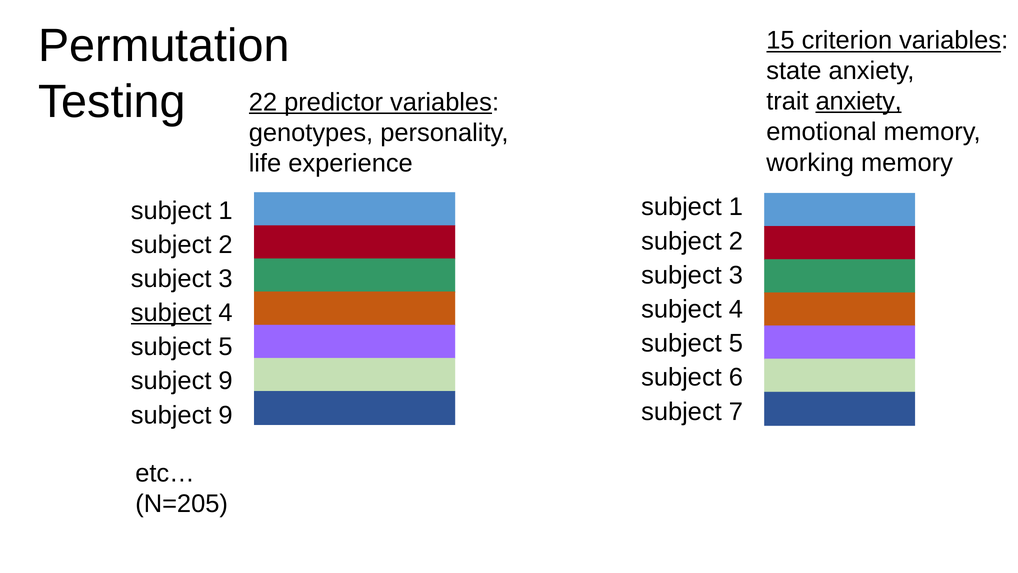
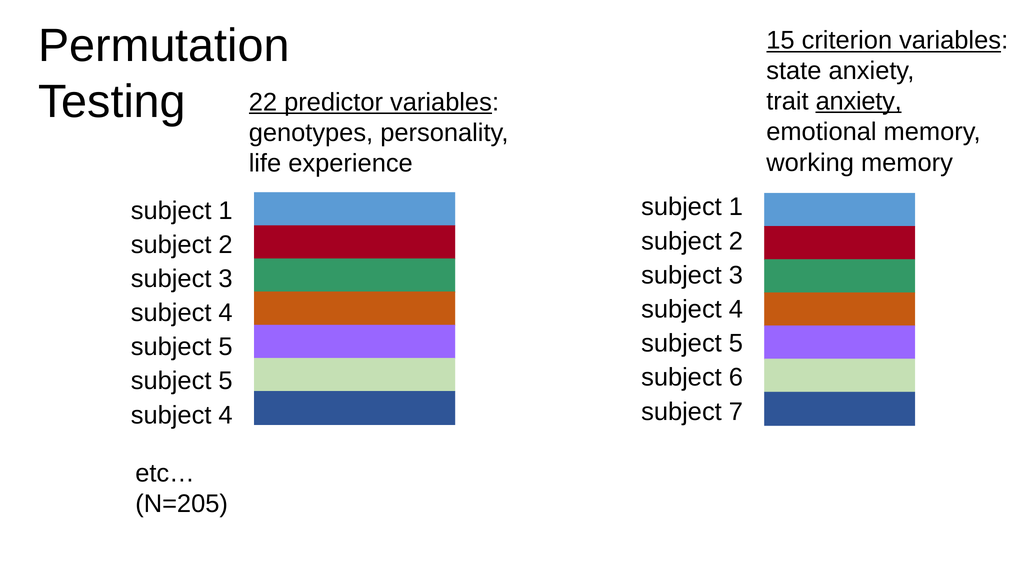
subject at (171, 313) underline: present -> none
9 at (226, 381): 9 -> 5
9 at (226, 415): 9 -> 4
